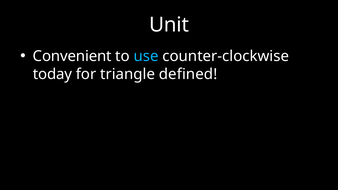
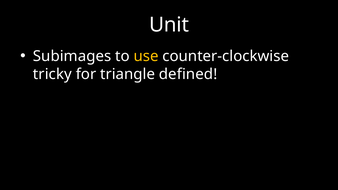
Convenient: Convenient -> Subimages
use colour: light blue -> yellow
today: today -> tricky
